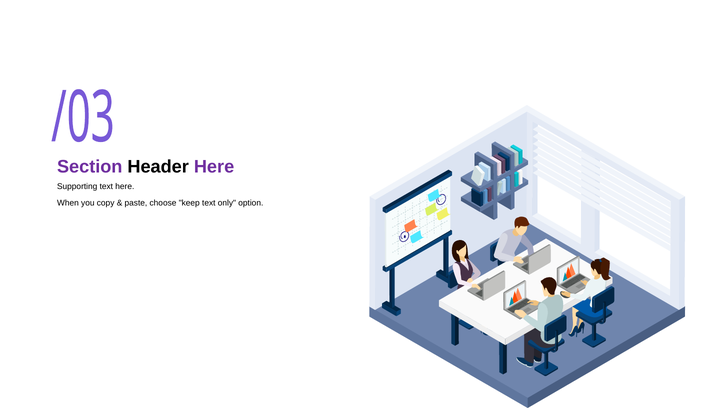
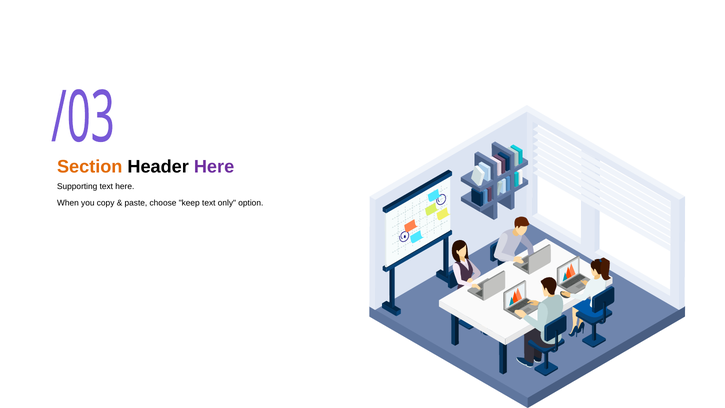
Section colour: purple -> orange
